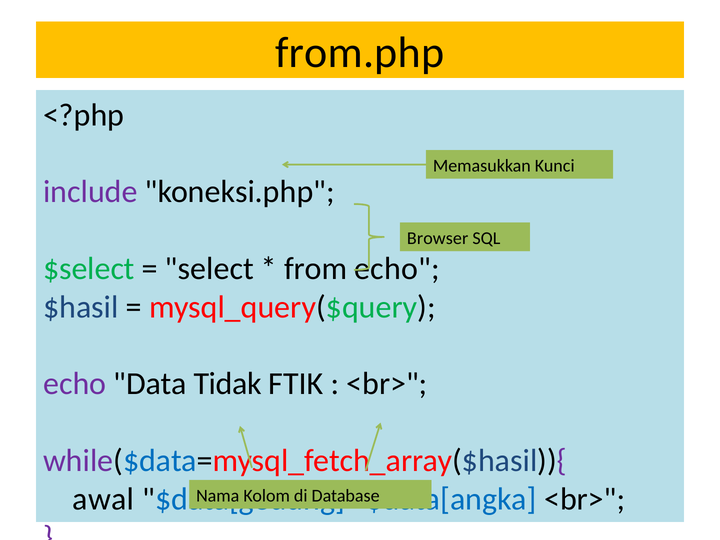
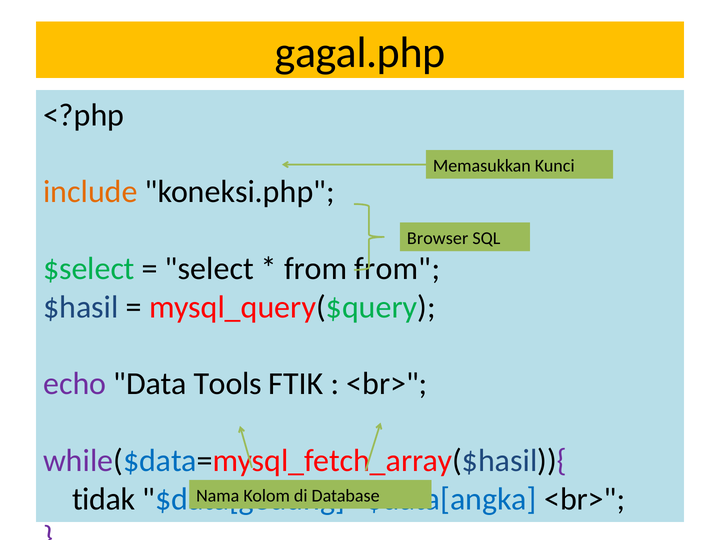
from.php: from.php -> gagal.php
include colour: purple -> orange
from echo: echo -> from
Tidak: Tidak -> Tools
awal: awal -> tidak
